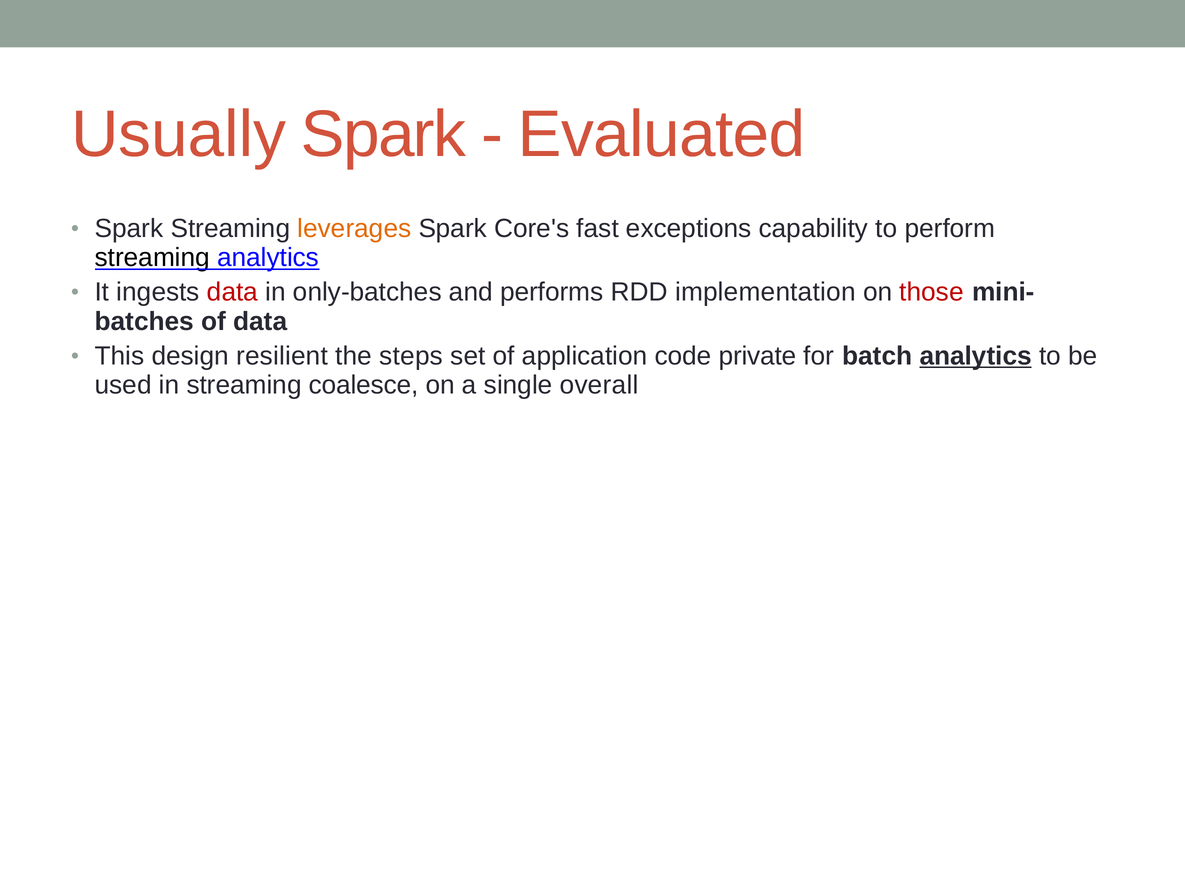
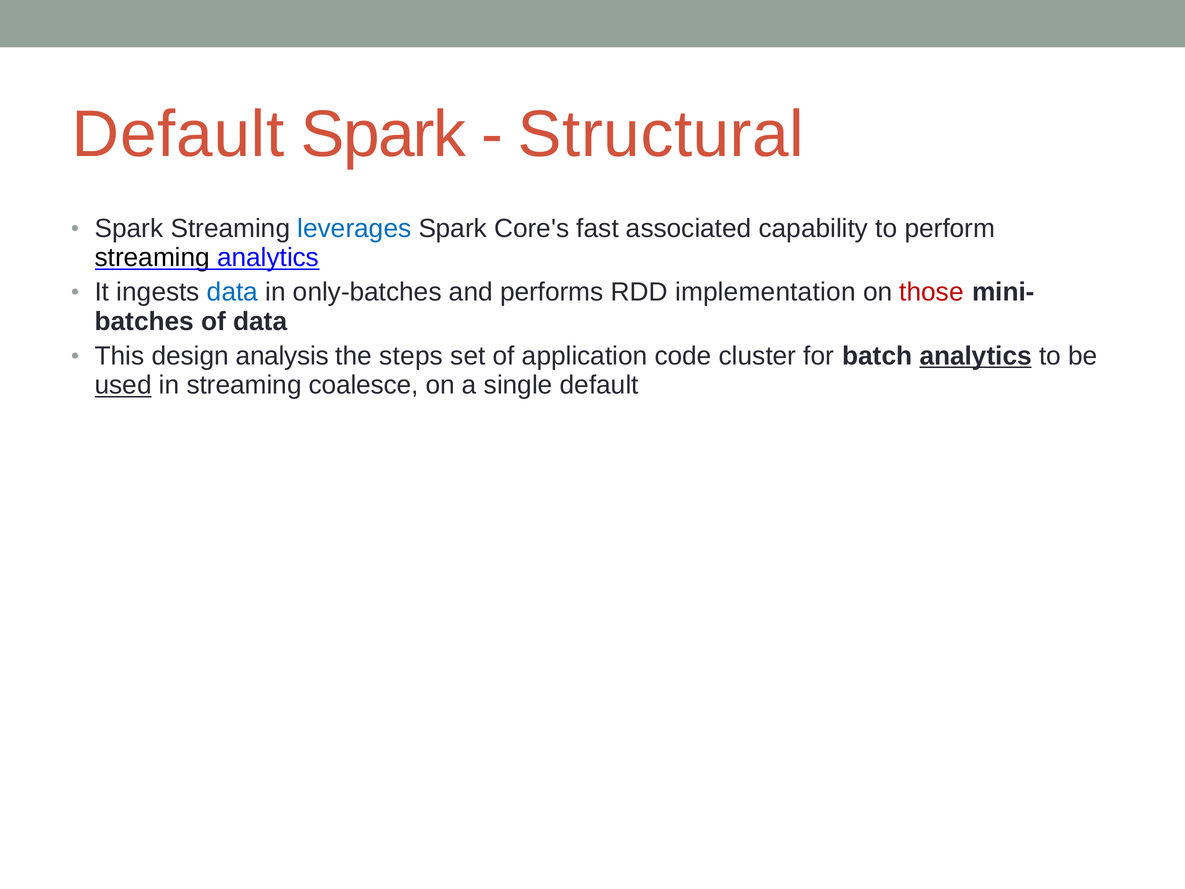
Usually at (179, 134): Usually -> Default
Evaluated: Evaluated -> Structural
leverages colour: orange -> blue
exceptions: exceptions -> associated
data at (233, 292) colour: red -> blue
resilient: resilient -> analysis
private: private -> cluster
used underline: none -> present
single overall: overall -> default
